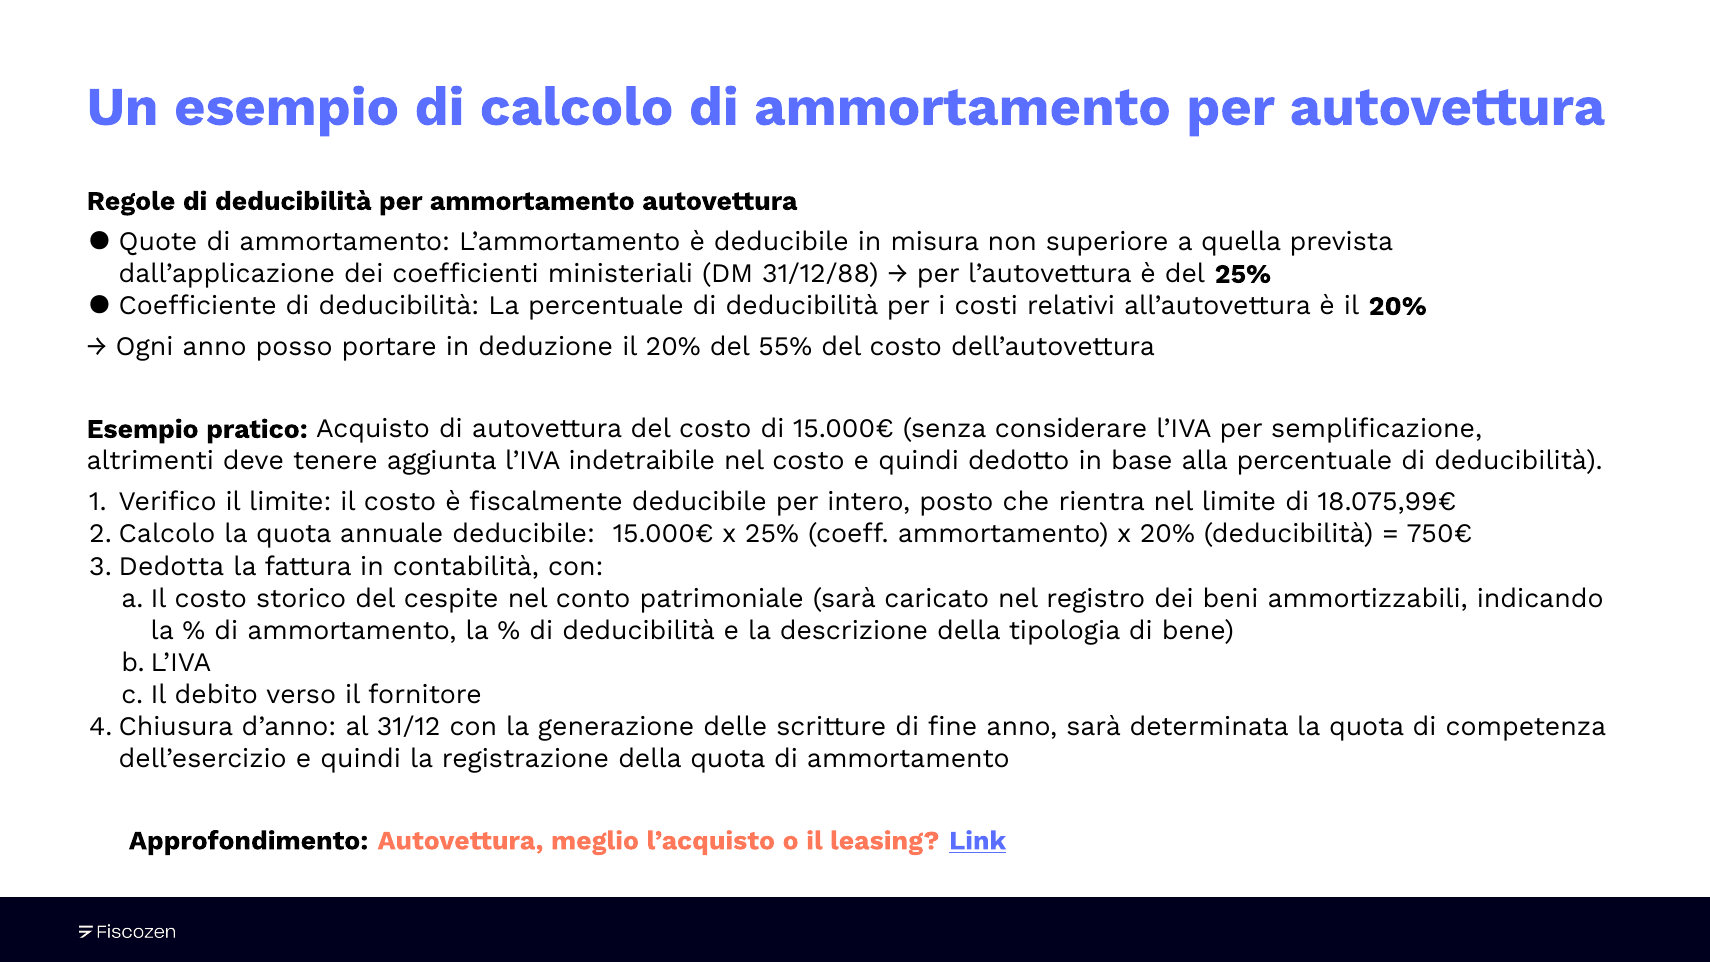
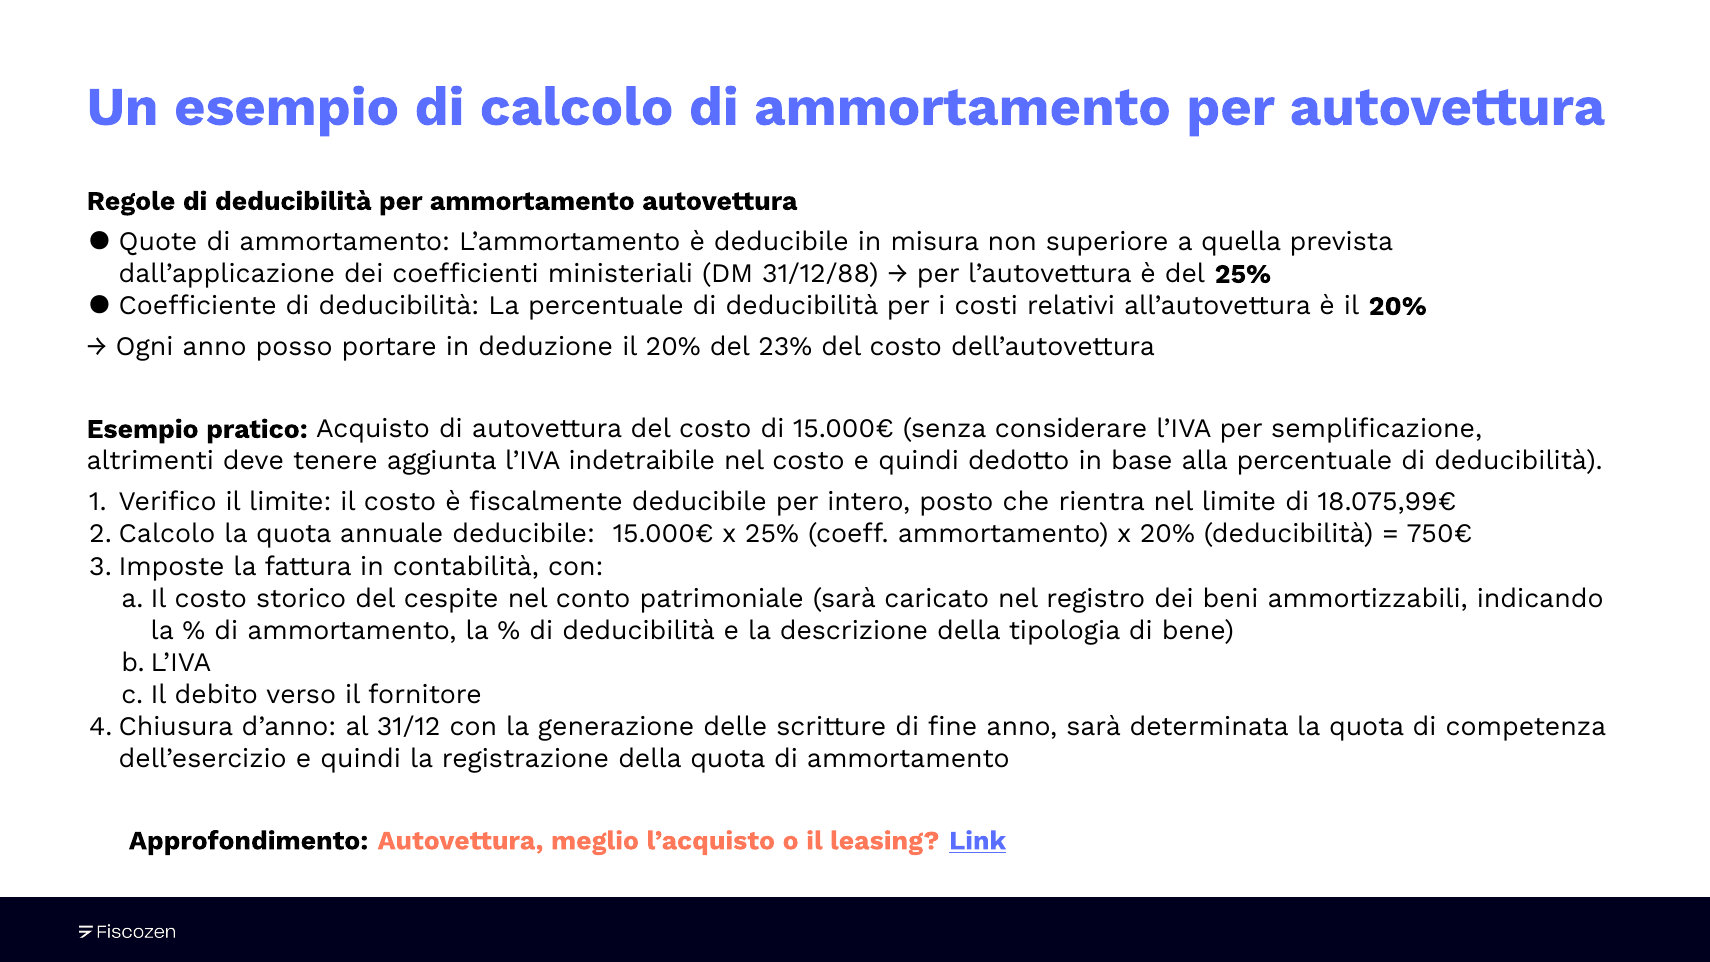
55%: 55% -> 23%
Dedotta: Dedotta -> Imposte
